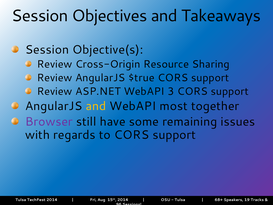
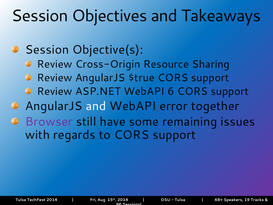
3: 3 -> 6
and at (96, 106) colour: yellow -> white
most: most -> error
